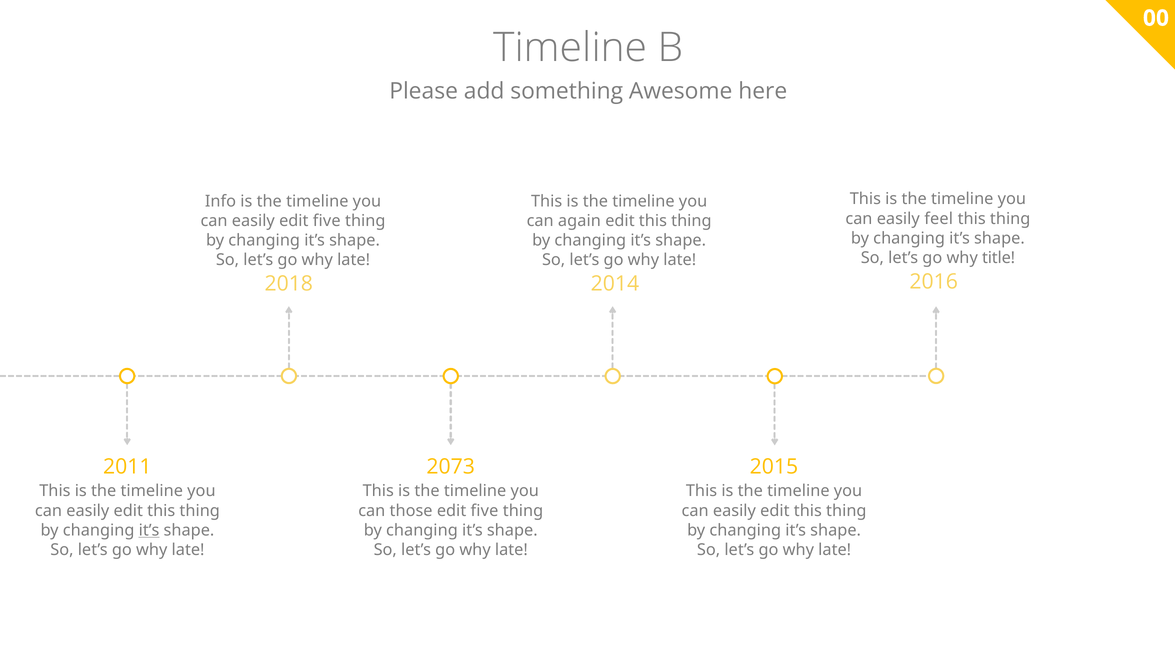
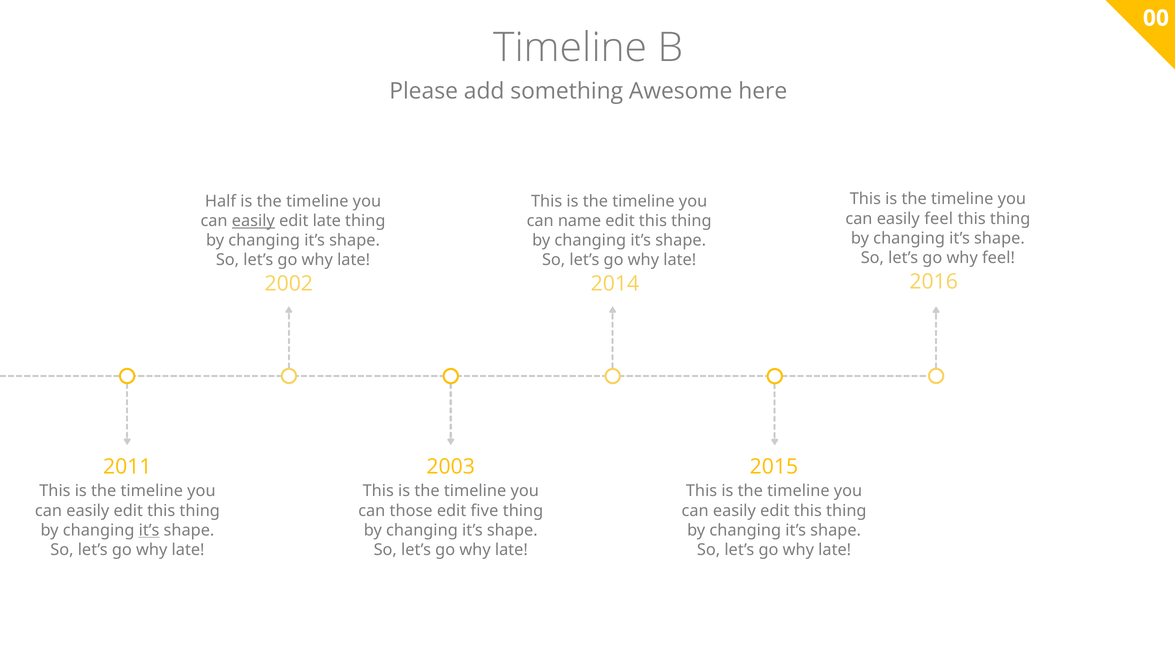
Info: Info -> Half
easily at (253, 221) underline: none -> present
five at (327, 221): five -> late
again: again -> name
why title: title -> feel
2018: 2018 -> 2002
2073: 2073 -> 2003
